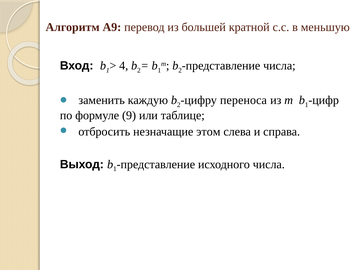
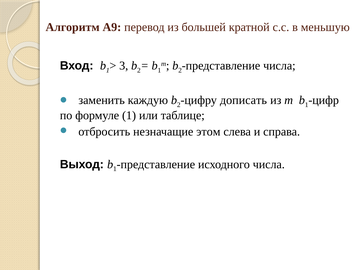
4: 4 -> 3
переноса: переноса -> дописать
формуле 9: 9 -> 1
